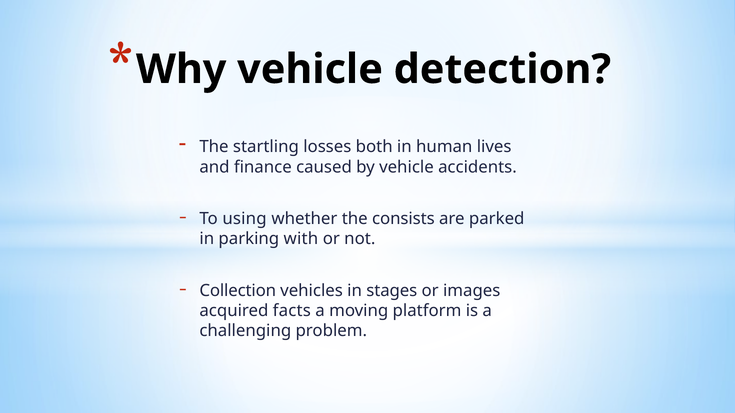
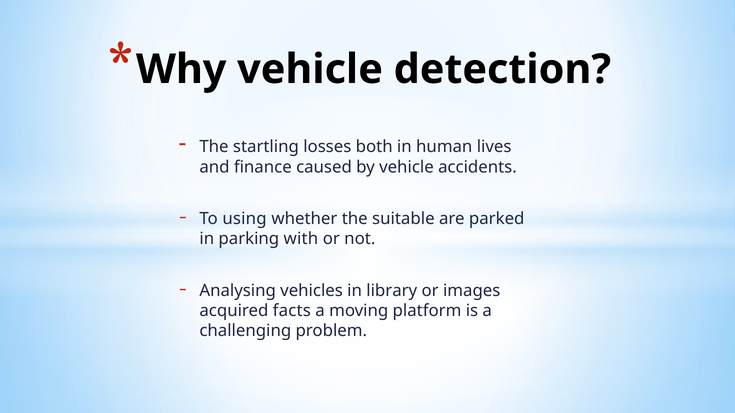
consists: consists -> suitable
Collection: Collection -> Analysing
stages: stages -> library
